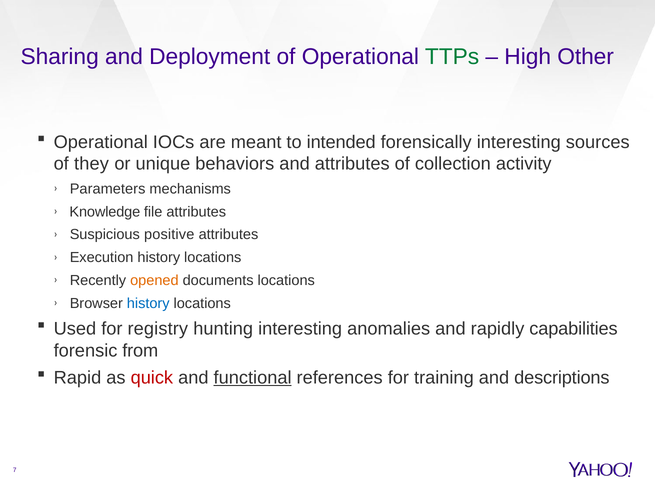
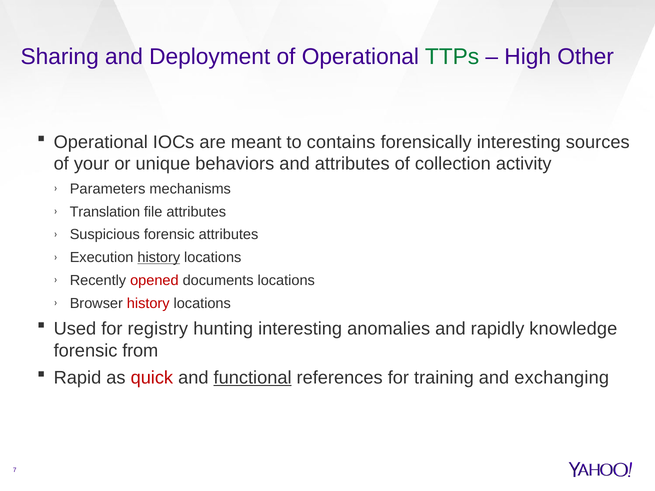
intended: intended -> contains
they: they -> your
Knowledge: Knowledge -> Translation
Suspicious positive: positive -> forensic
history at (159, 258) underline: none -> present
opened colour: orange -> red
history at (148, 304) colour: blue -> red
capabilities: capabilities -> knowledge
descriptions: descriptions -> exchanging
